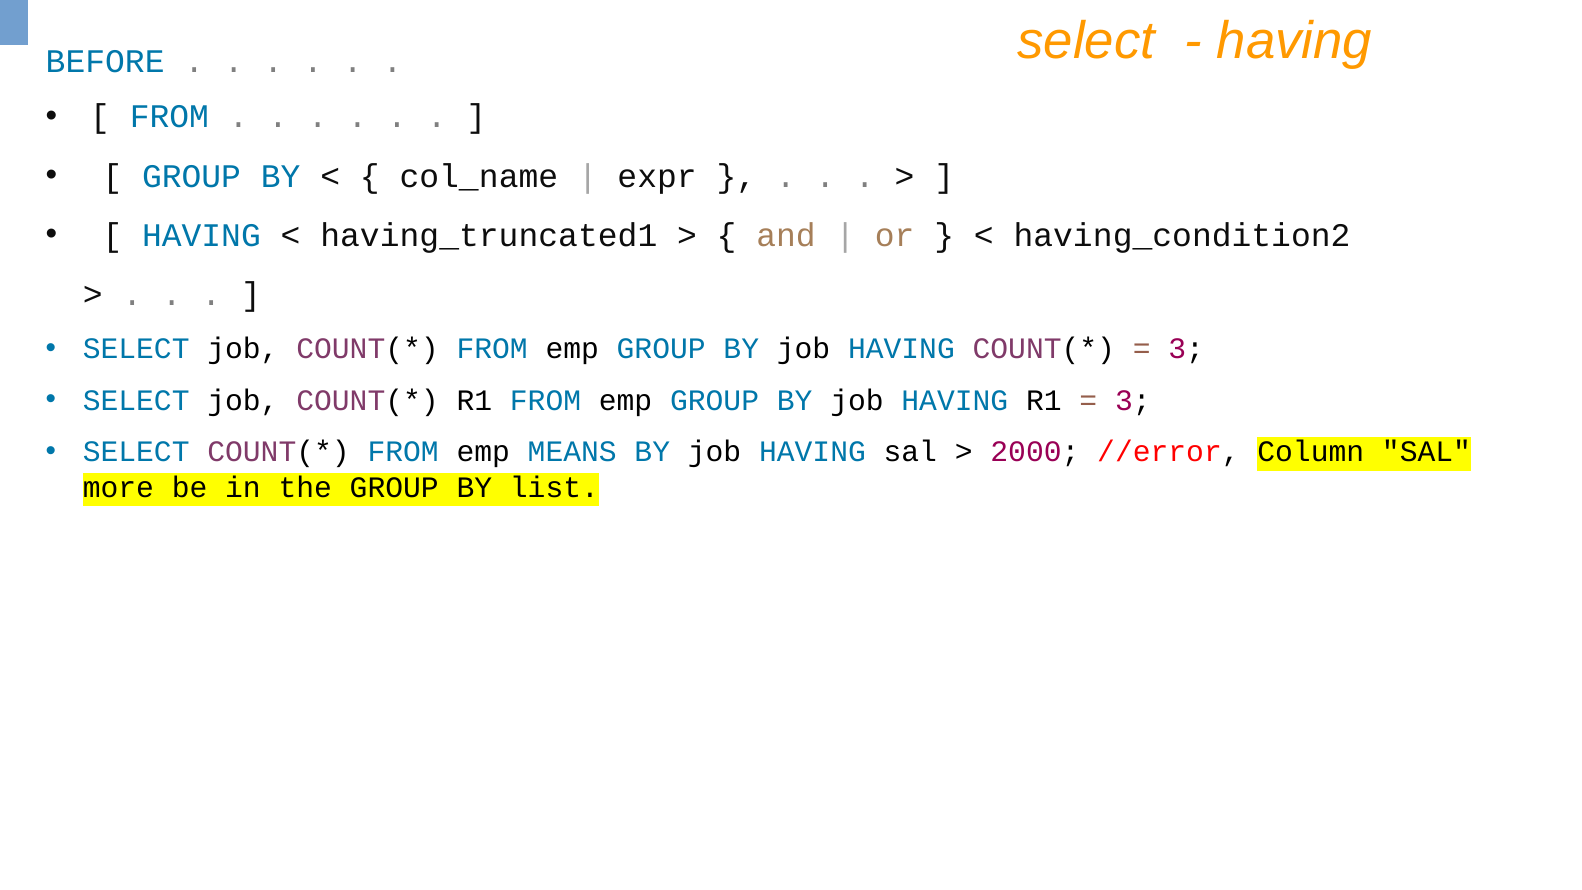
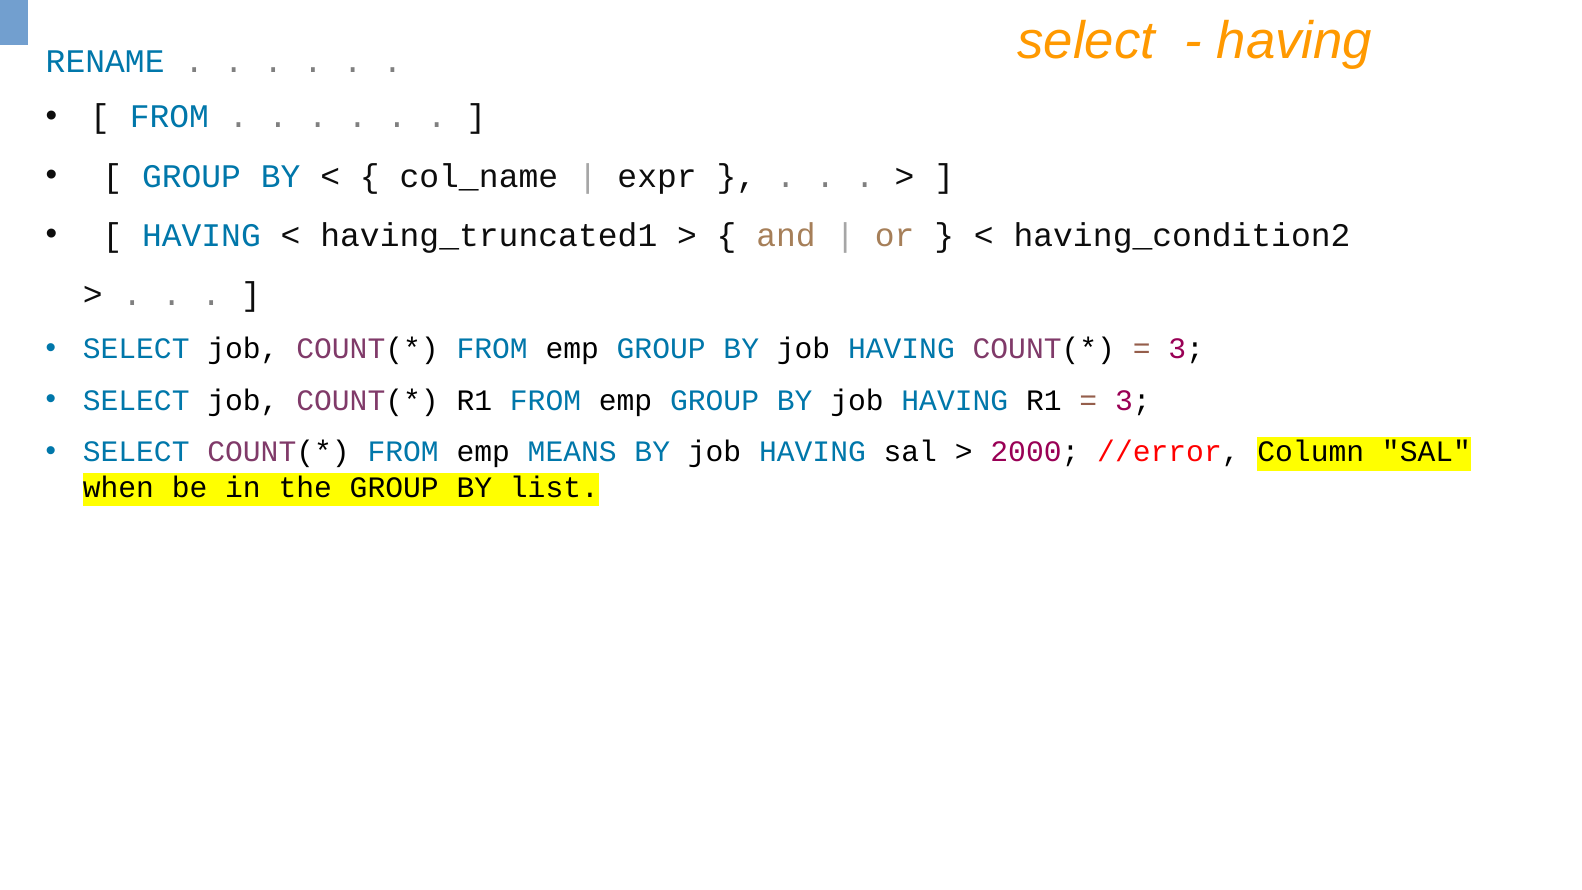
BEFORE: BEFORE -> RENAME
more: more -> when
